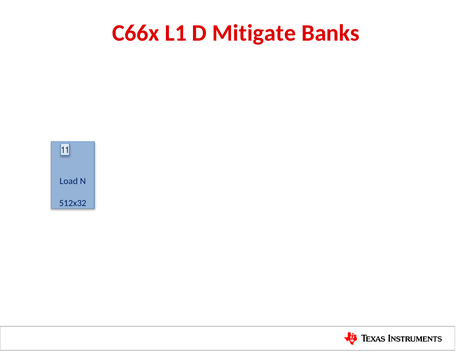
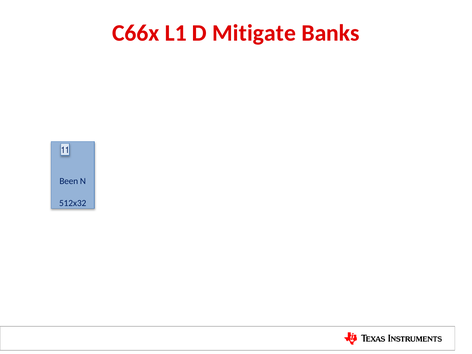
Load: Load -> Been
